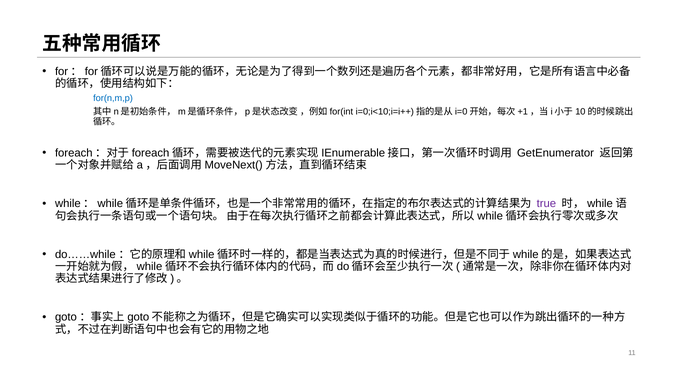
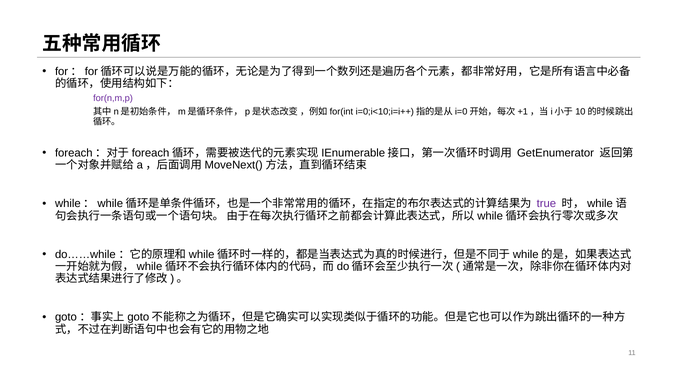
for(n,m,p colour: blue -> purple
